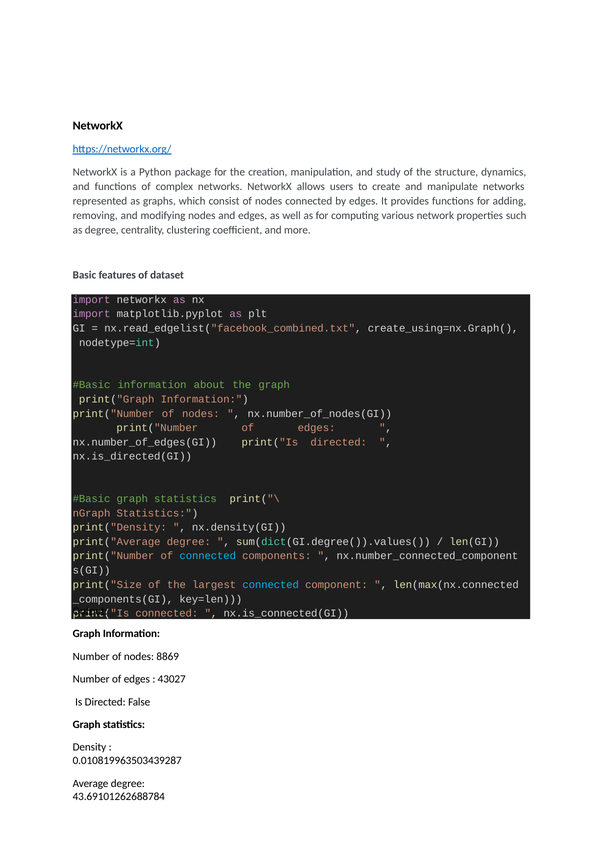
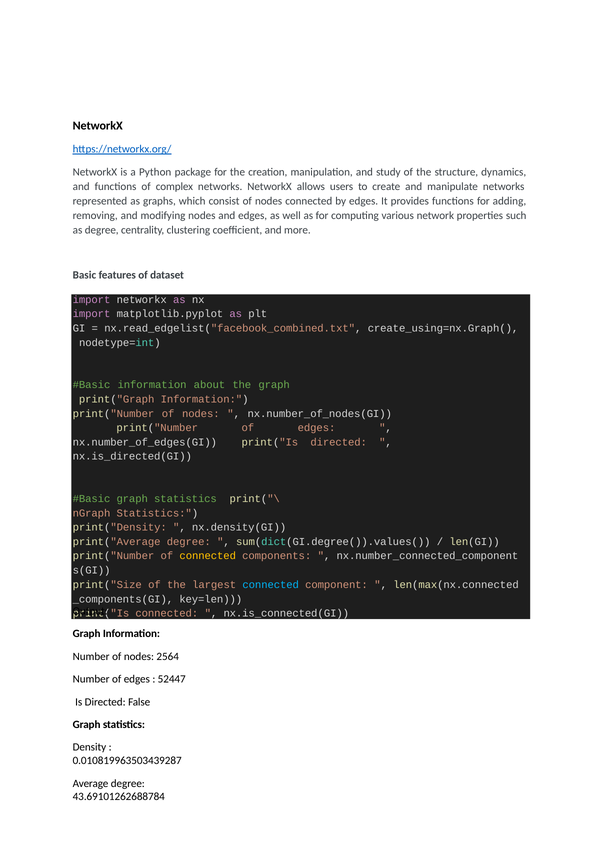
connected at (208, 556) colour: light blue -> yellow
8869: 8869 -> 2564
43027: 43027 -> 52447
